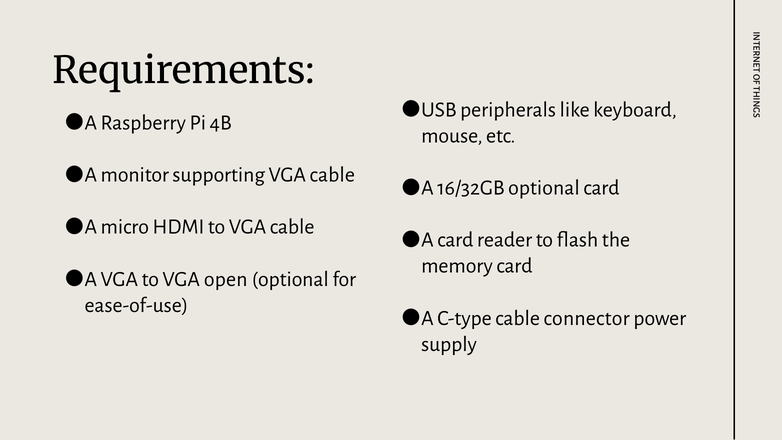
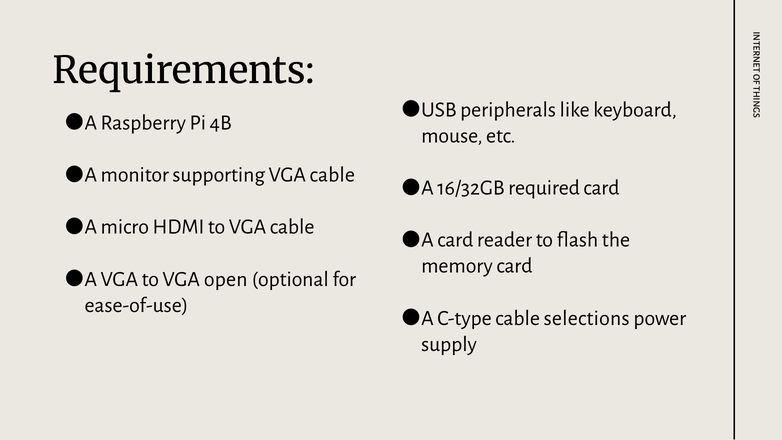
16/32GB optional: optional -> required
connector: connector -> selections
